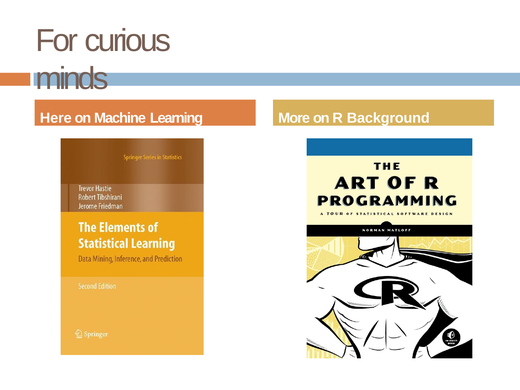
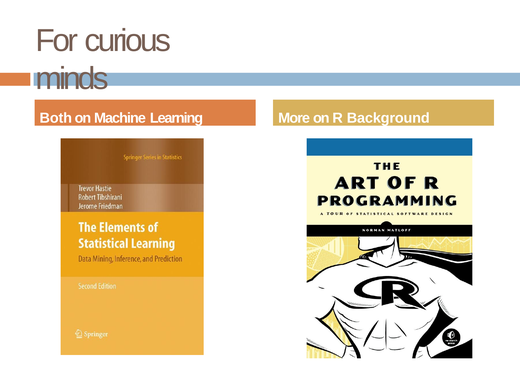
Here: Here -> Both
